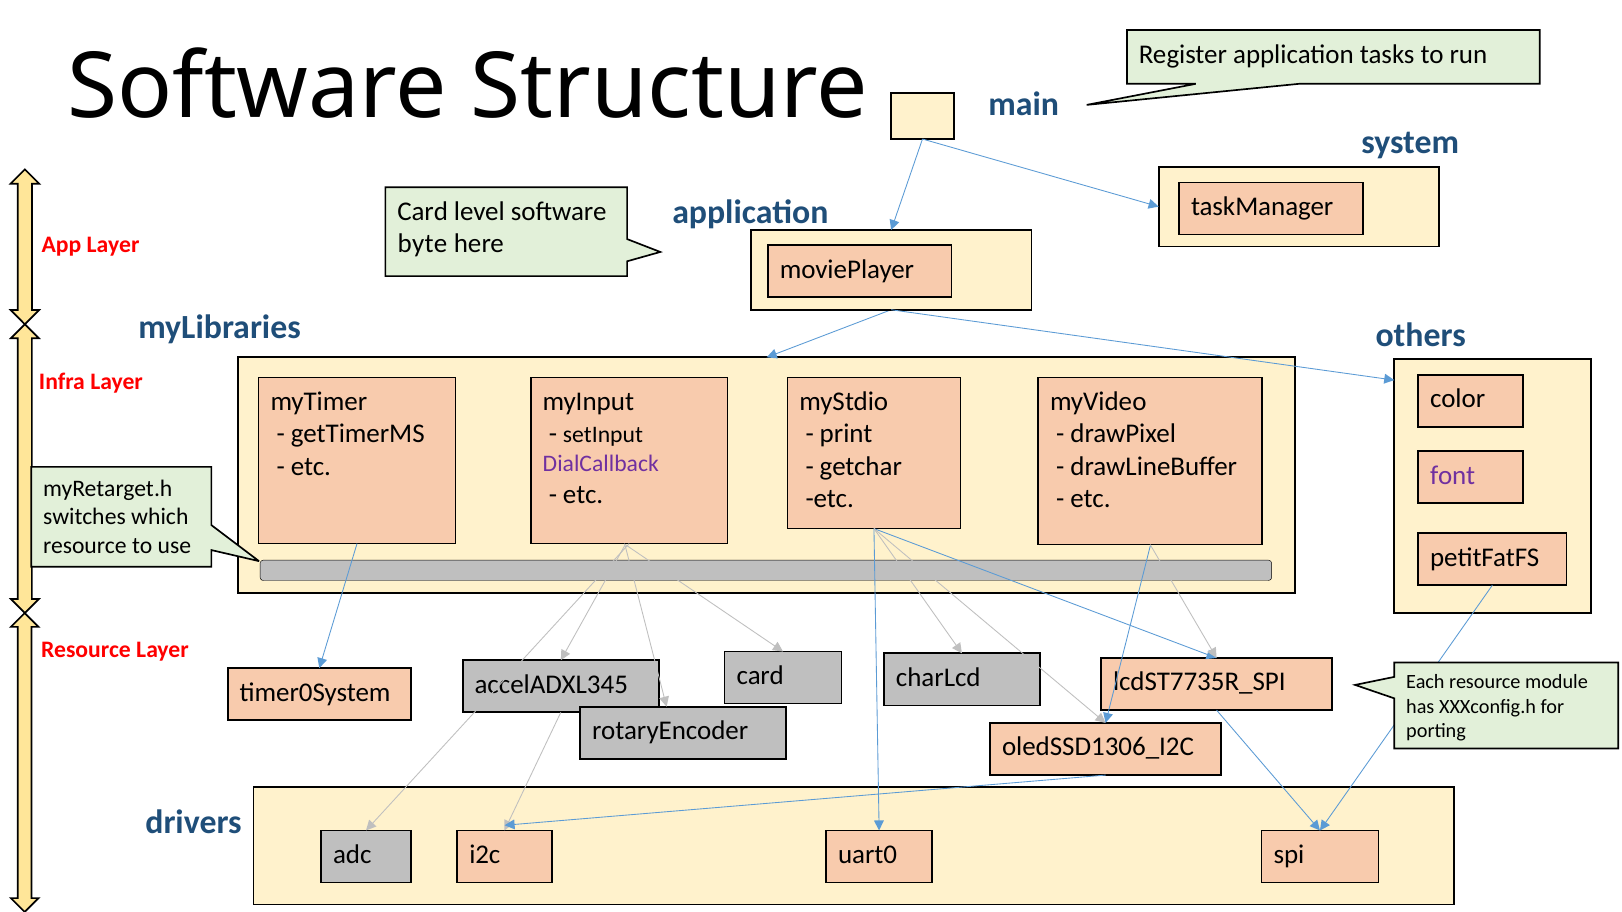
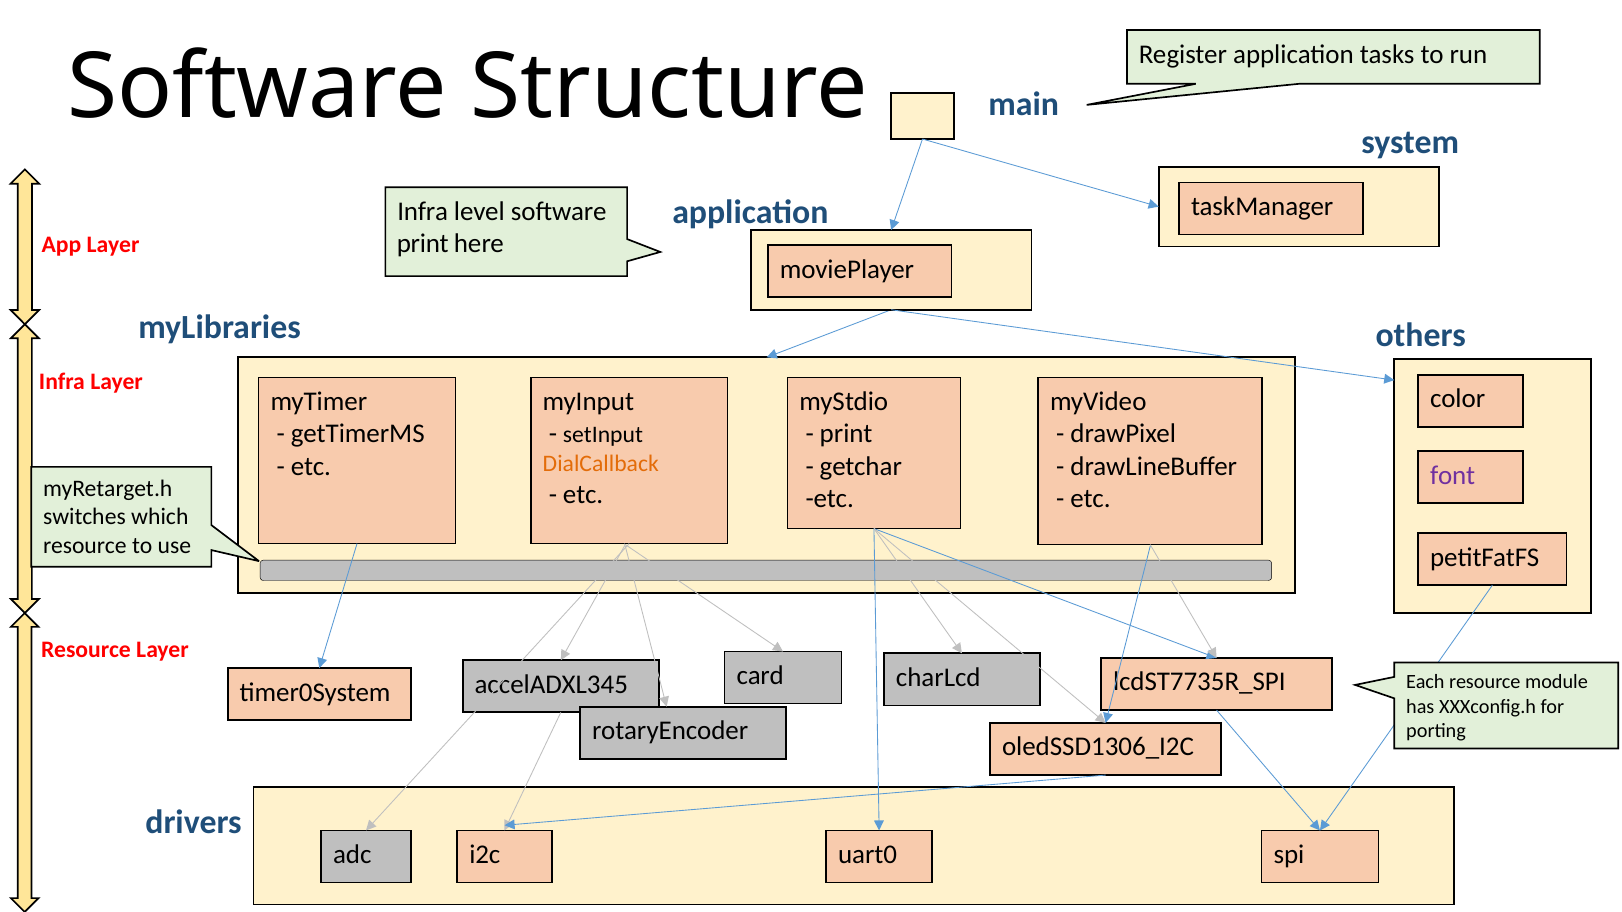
Card at (423, 211): Card -> Infra
byte at (422, 244): byte -> print
DialCallback colour: purple -> orange
